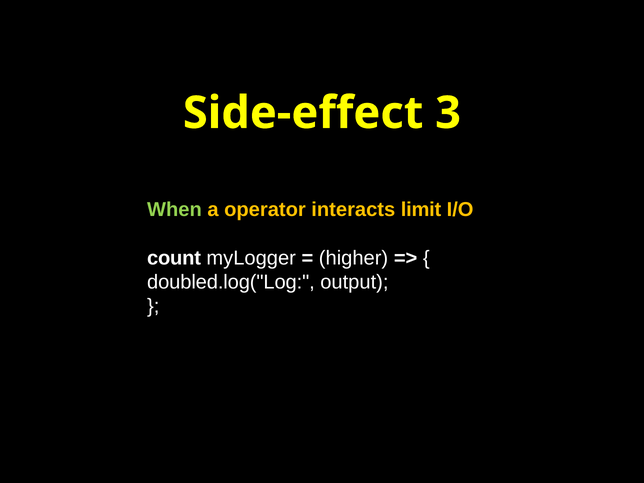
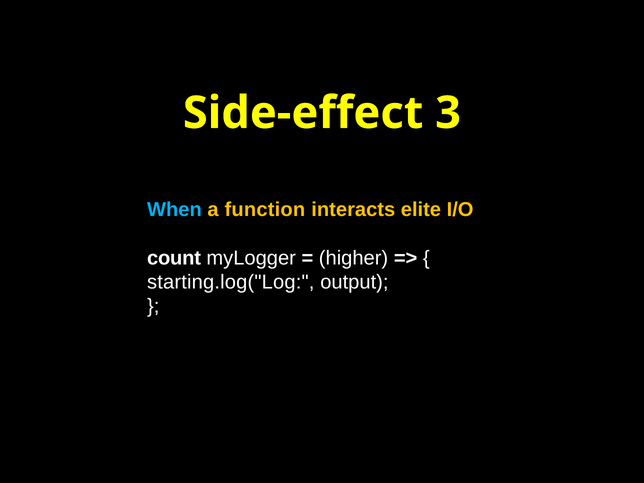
When colour: light green -> light blue
operator: operator -> function
limit: limit -> elite
doubled.log("Log: doubled.log("Log -> starting.log("Log
